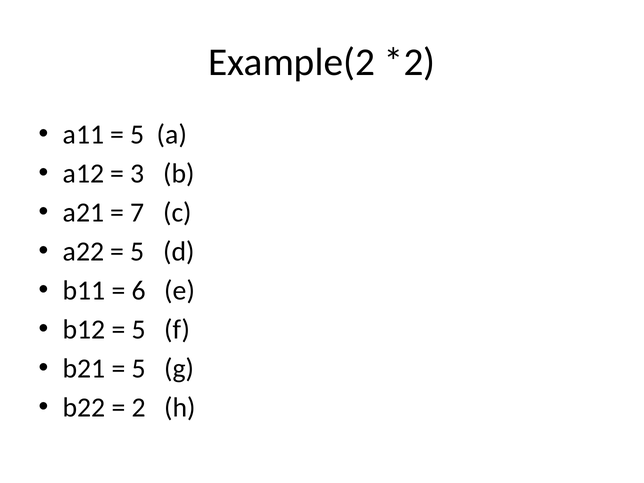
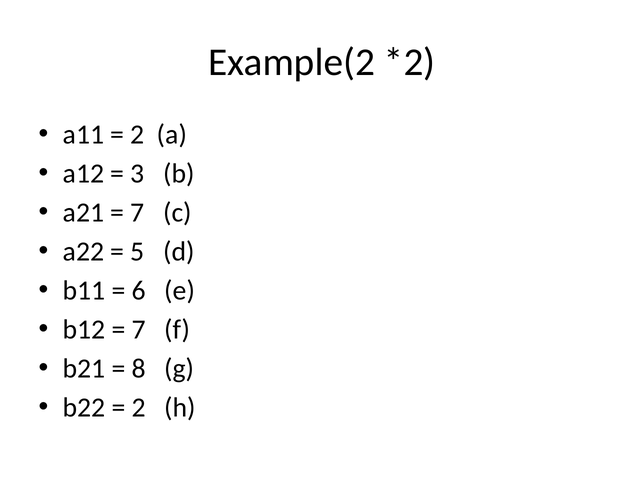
5 at (137, 135): 5 -> 2
5 at (139, 330): 5 -> 7
5 at (139, 369): 5 -> 8
